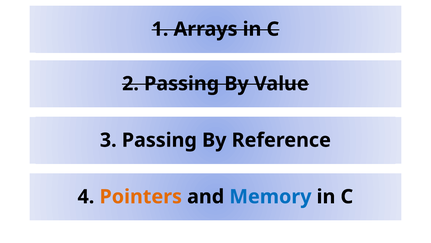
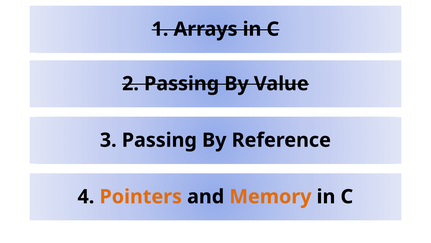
Memory colour: blue -> orange
